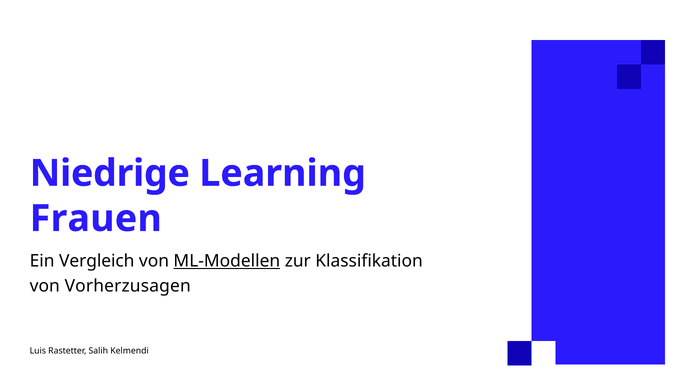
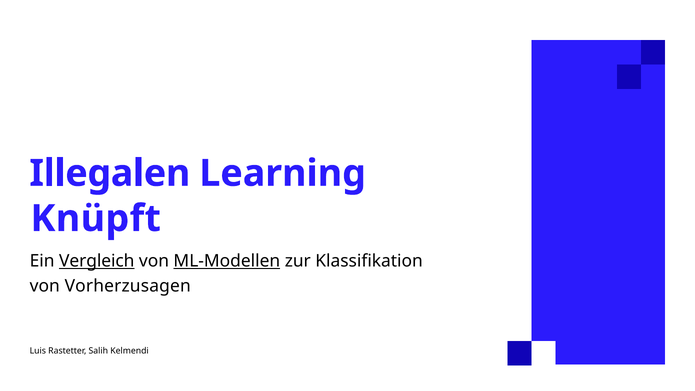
Niedrige: Niedrige -> Illegalen
Frauen: Frauen -> Knüpft
Vergleich underline: none -> present
